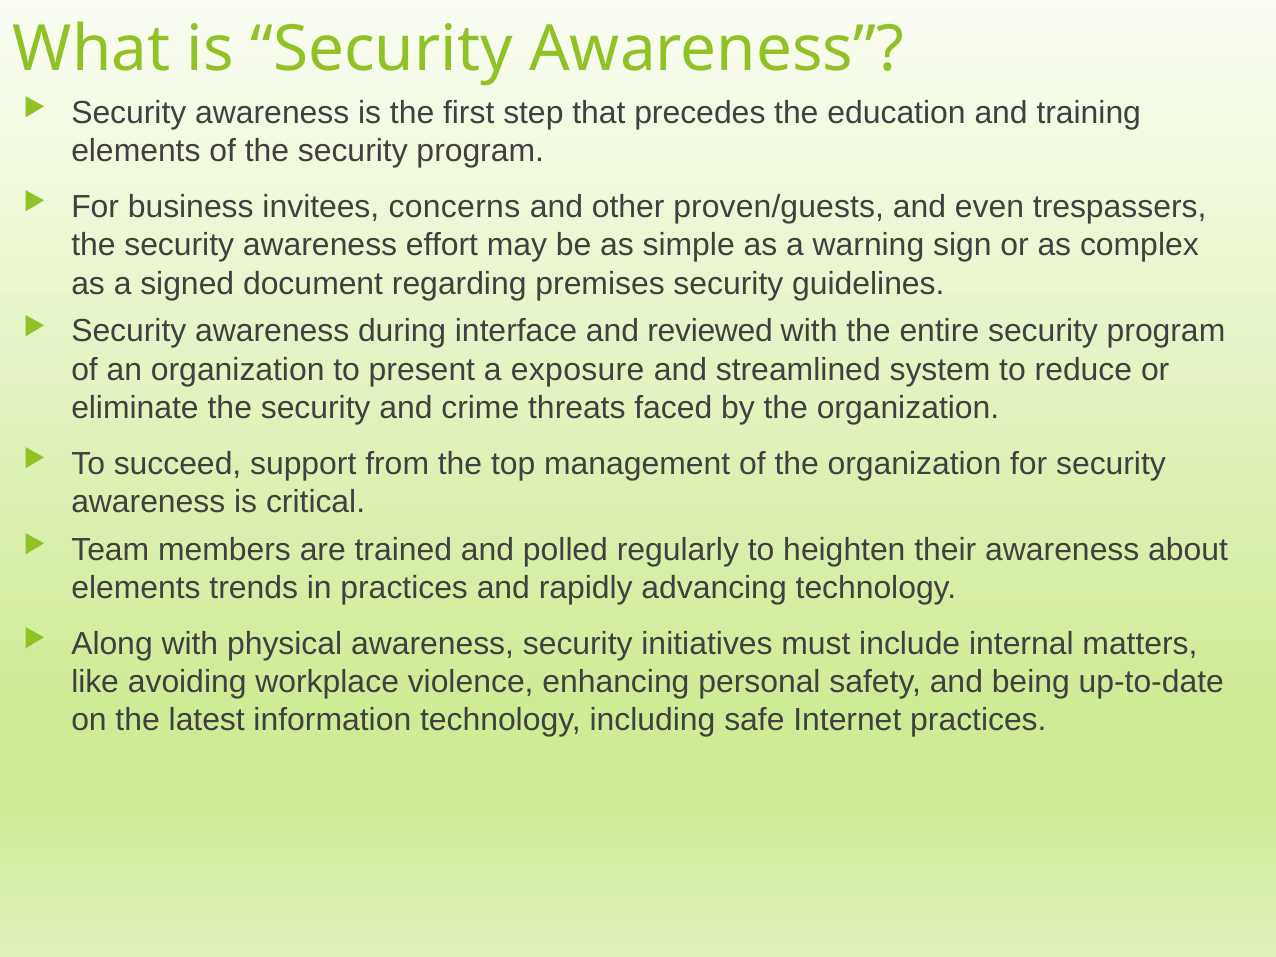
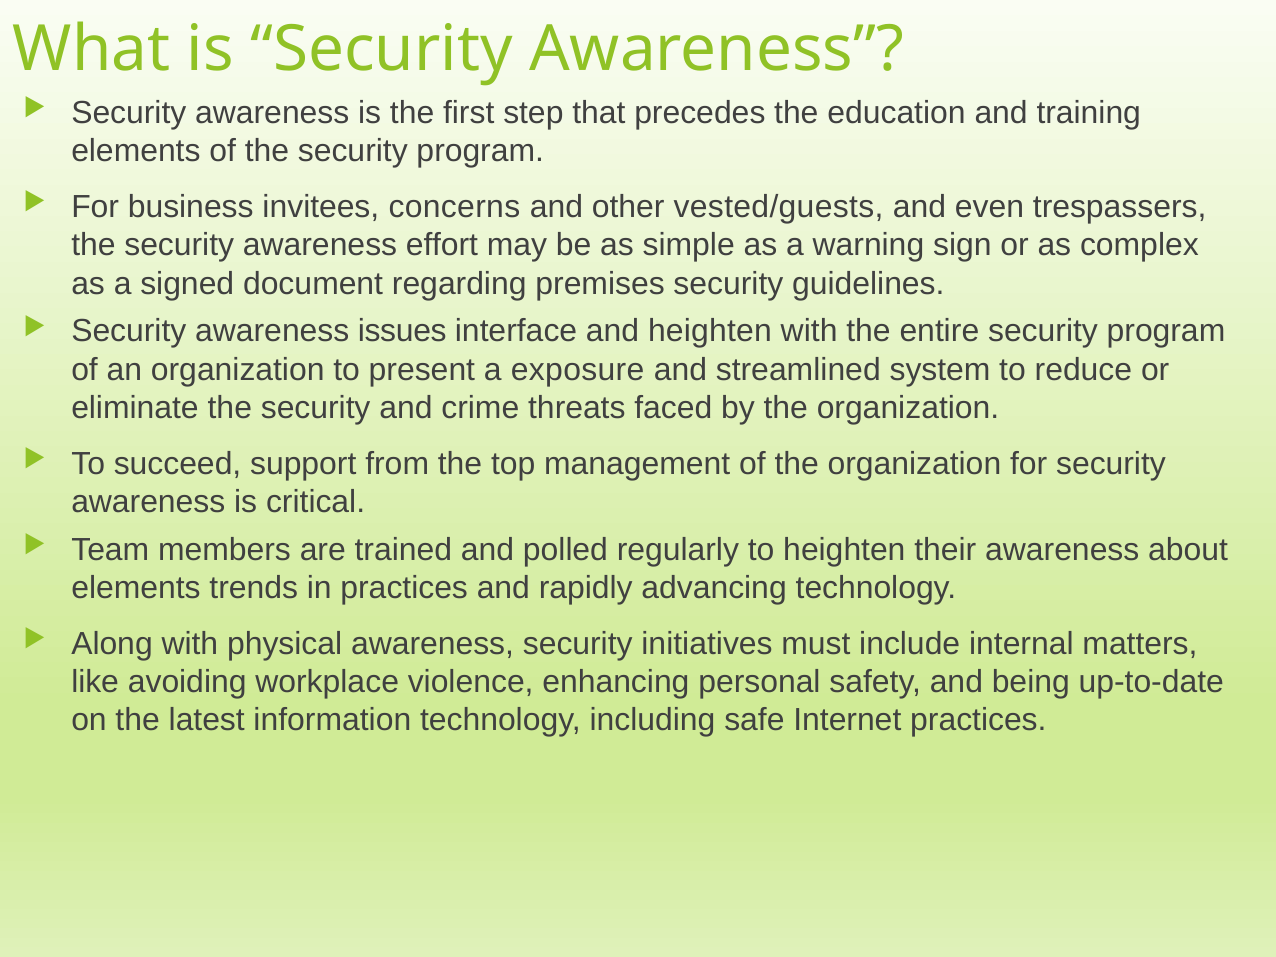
proven/guests: proven/guests -> vested/guests
during: during -> issues
and reviewed: reviewed -> heighten
